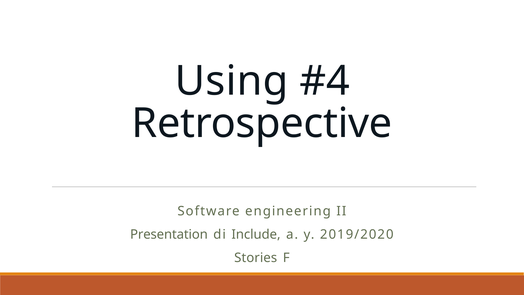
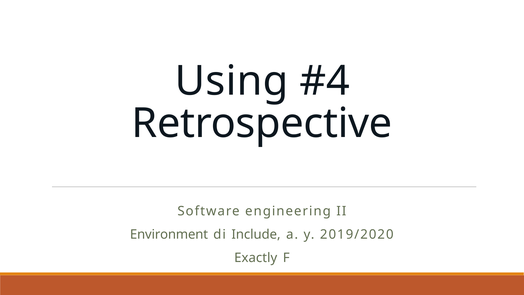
Presentation: Presentation -> Environment
Stories: Stories -> Exactly
